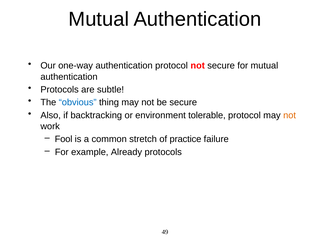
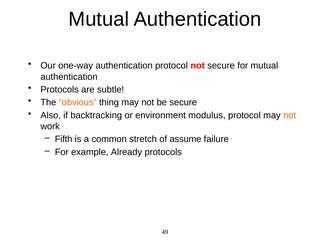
obvious colour: blue -> orange
tolerable: tolerable -> modulus
Fool: Fool -> Fifth
practice: practice -> assume
